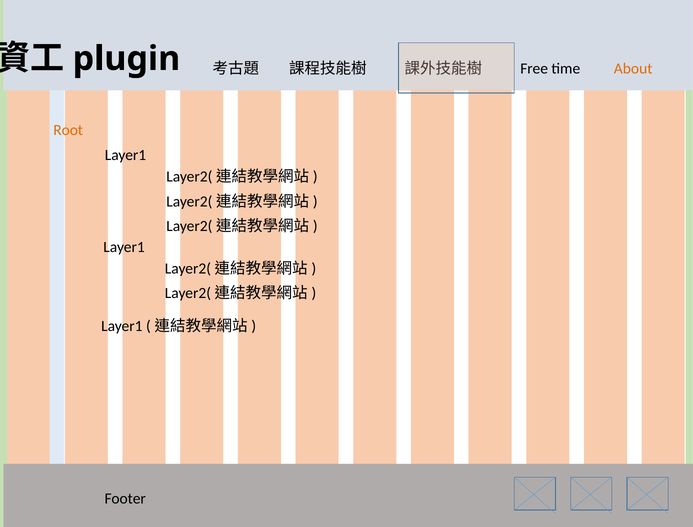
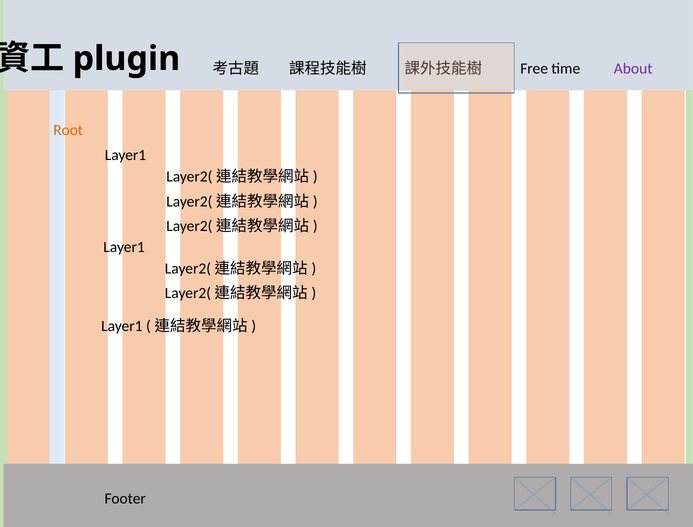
About colour: orange -> purple
